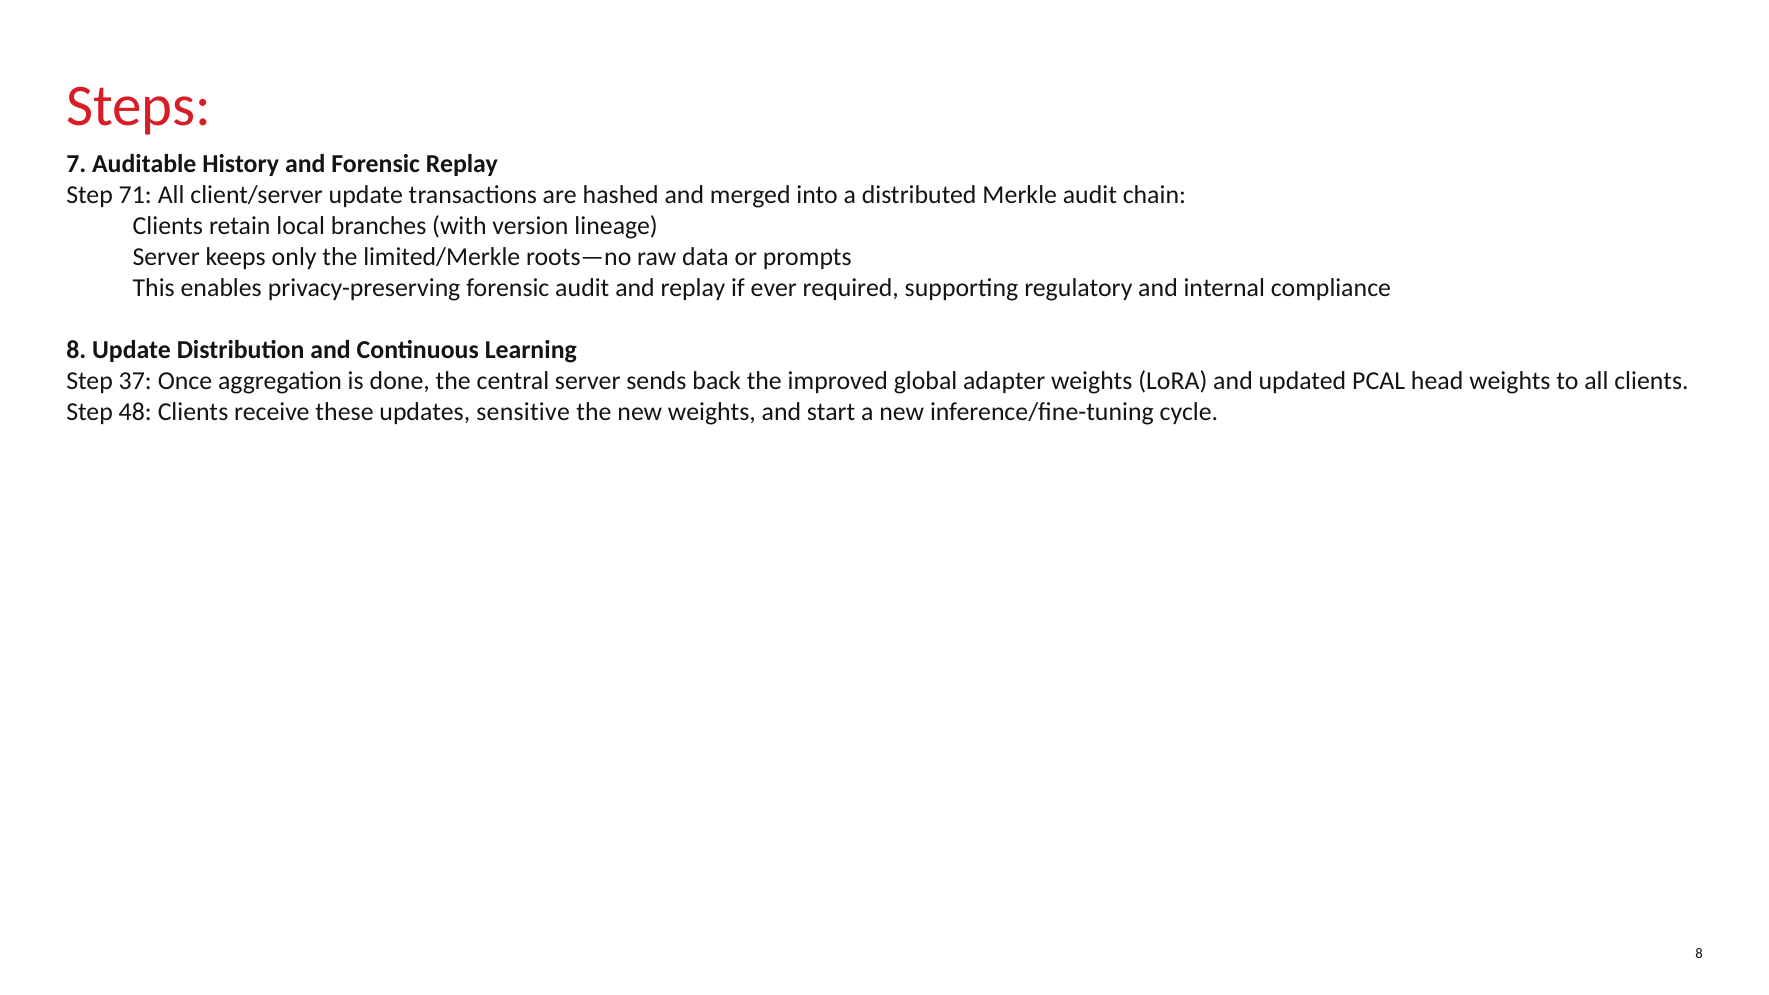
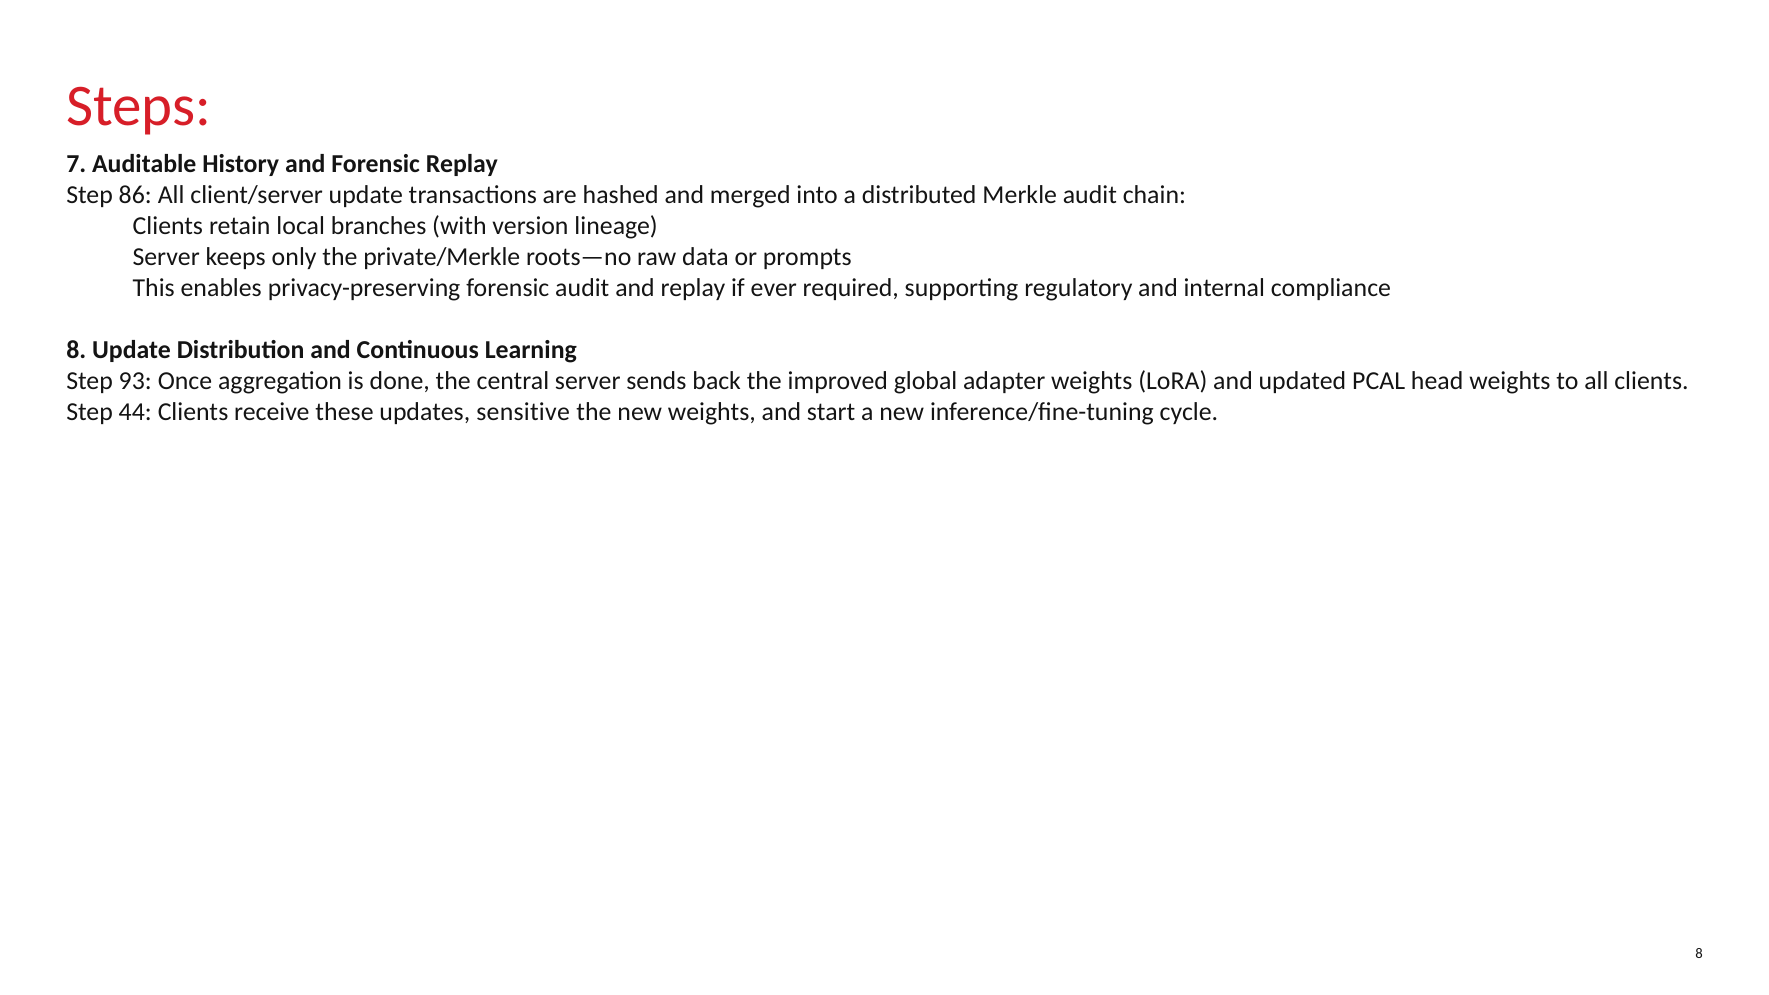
71: 71 -> 86
limited/Merkle: limited/Merkle -> private/Merkle
37: 37 -> 93
48: 48 -> 44
